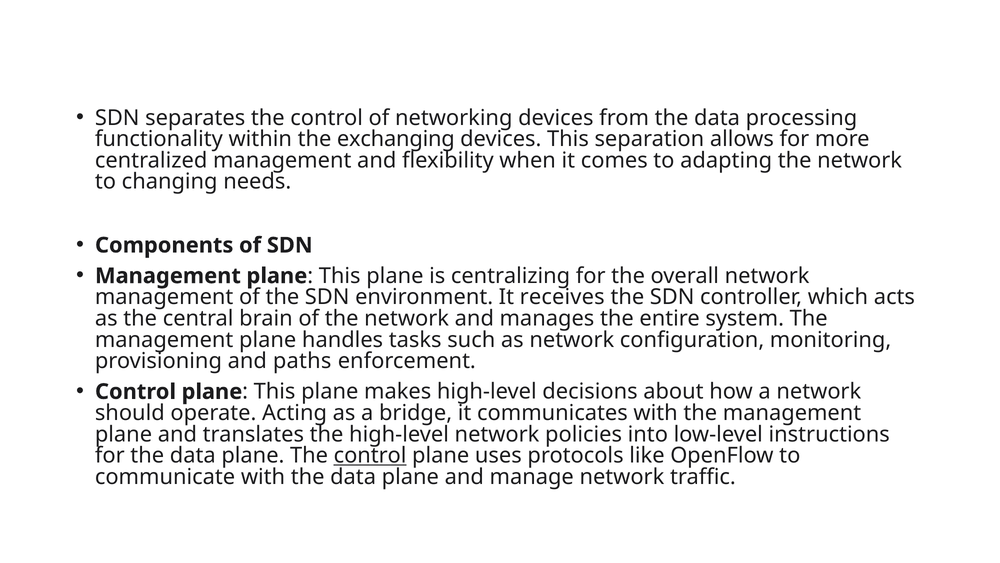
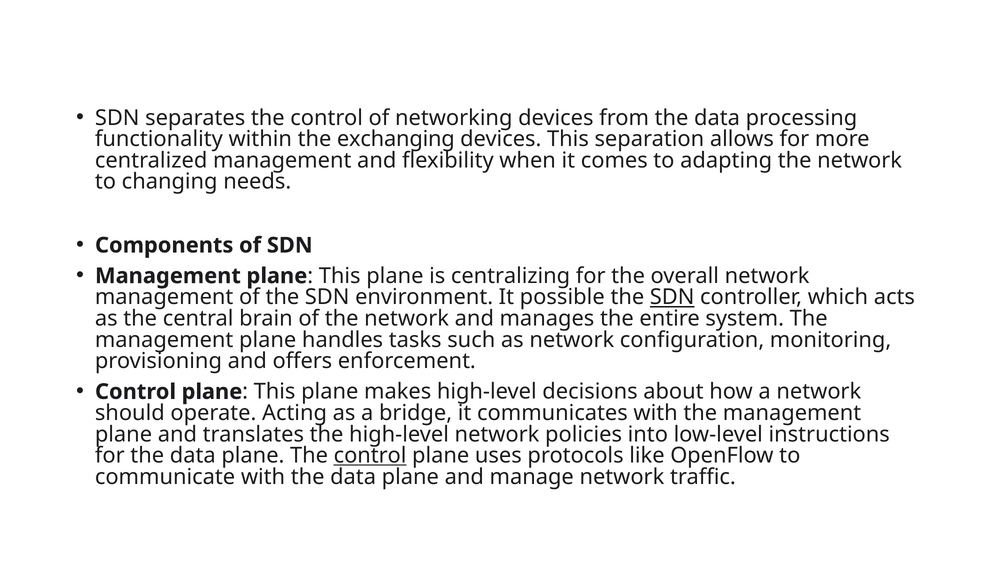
receives: receives -> possible
SDN at (672, 297) underline: none -> present
paths: paths -> offers
